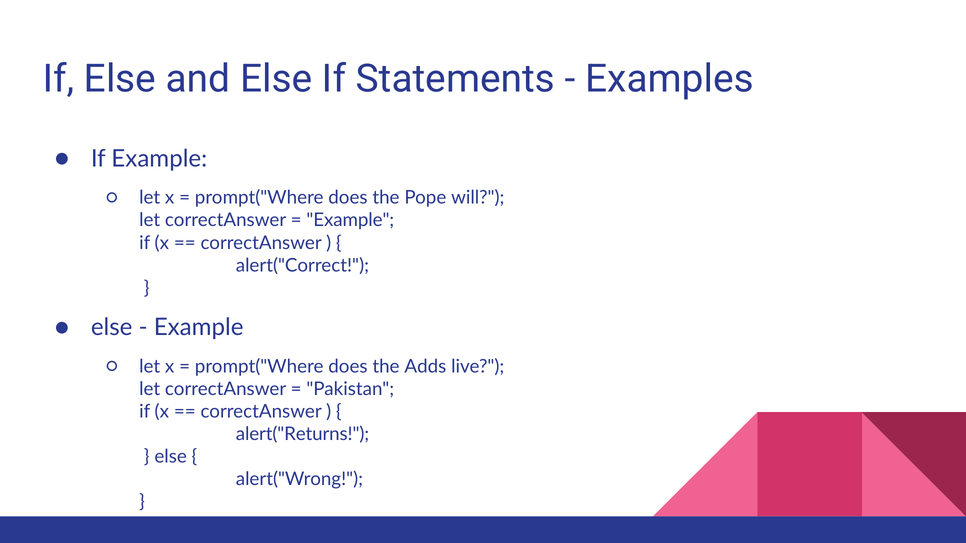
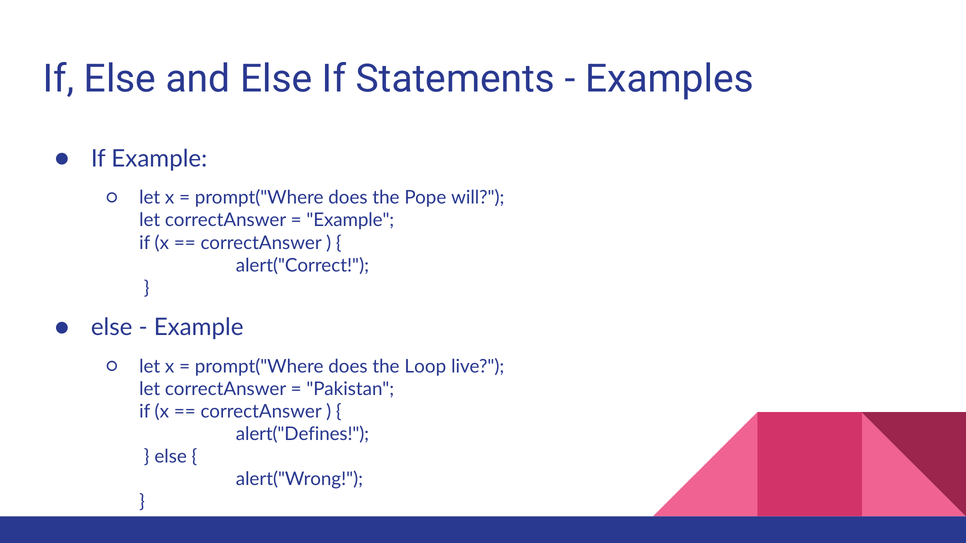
Adds: Adds -> Loop
alert("Returns: alert("Returns -> alert("Defines
